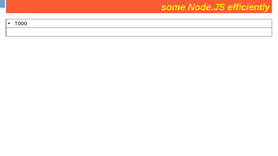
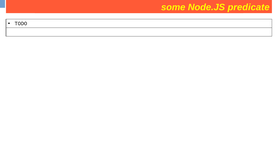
efficiently: efficiently -> predicate
